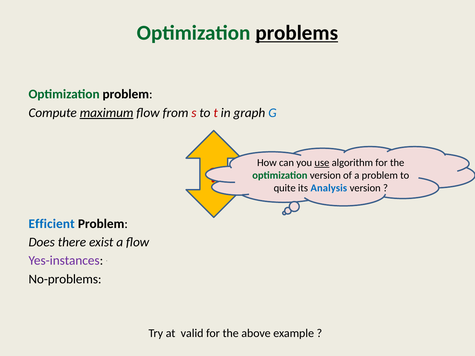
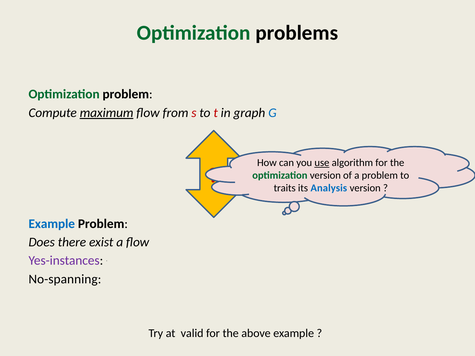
problems at (297, 33) underline: present -> none
quite: quite -> traits
Efficient at (52, 224): Efficient -> Example
No-problems: No-problems -> No-spanning
